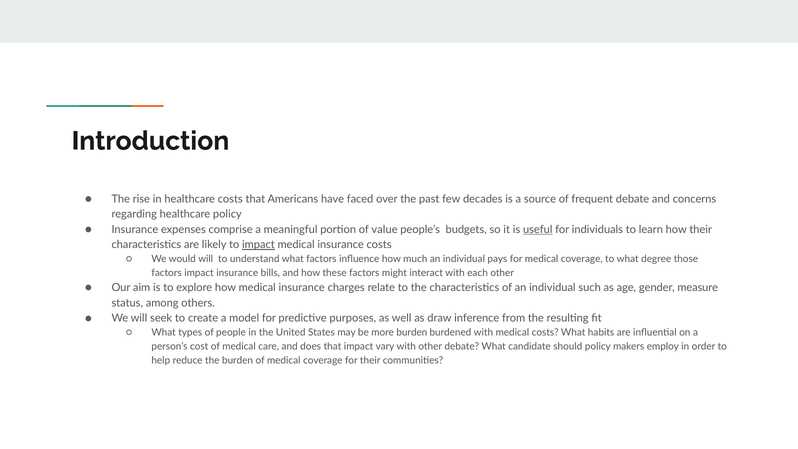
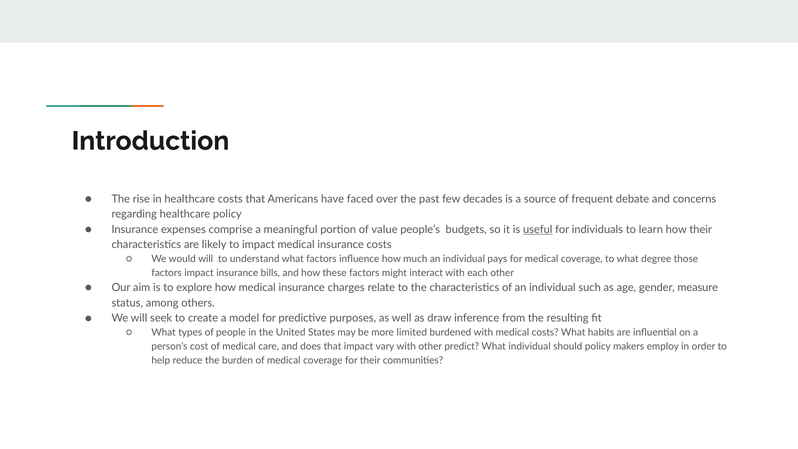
impact at (258, 245) underline: present -> none
more burden: burden -> limited
other debate: debate -> predict
What candidate: candidate -> individual
